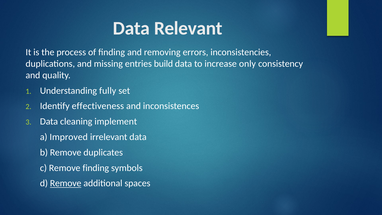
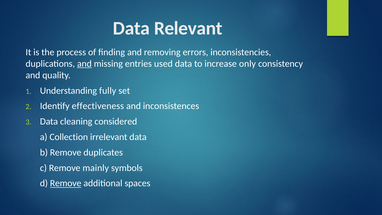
and at (84, 64) underline: none -> present
build: build -> used
implement: implement -> considered
Improved: Improved -> Collection
Remove finding: finding -> mainly
